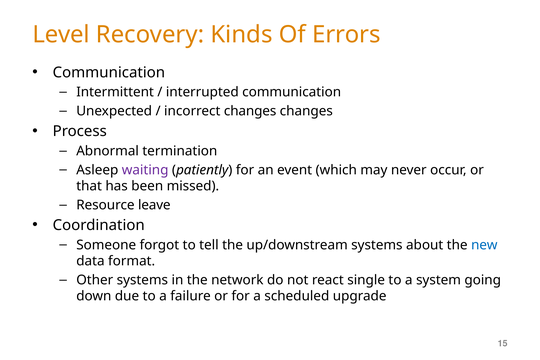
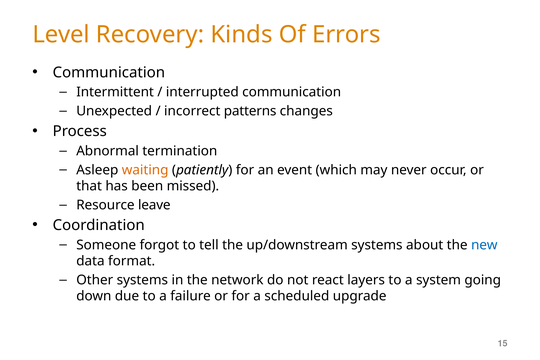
incorrect changes: changes -> patterns
waiting colour: purple -> orange
single: single -> layers
